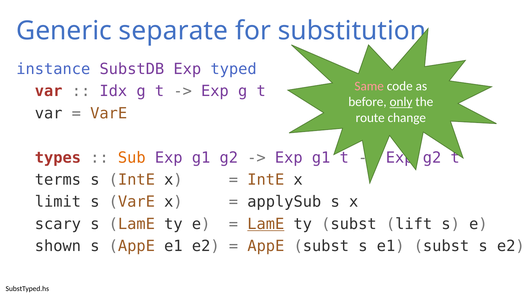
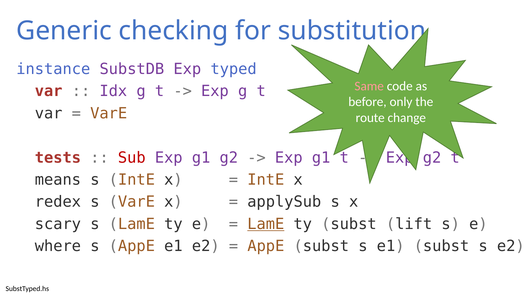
separate: separate -> checking
only underline: present -> none
types: types -> tests
Sub colour: orange -> red
terms: terms -> means
limit: limit -> redex
shown: shown -> where
